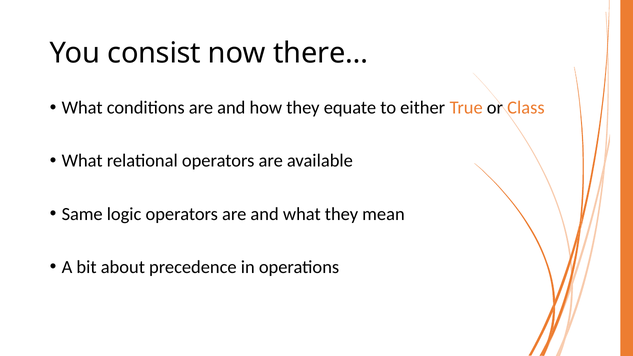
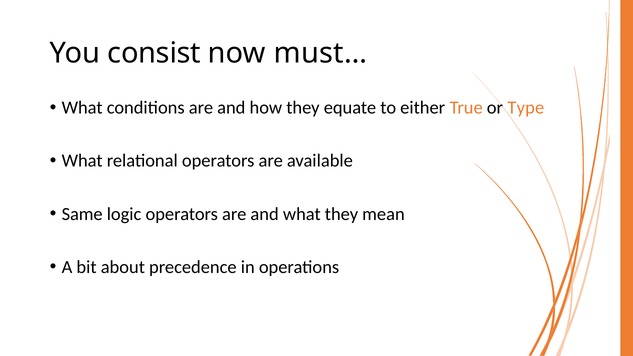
there…: there… -> must…
Class: Class -> Type
